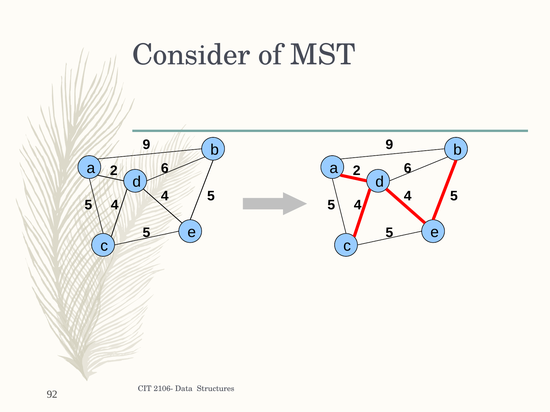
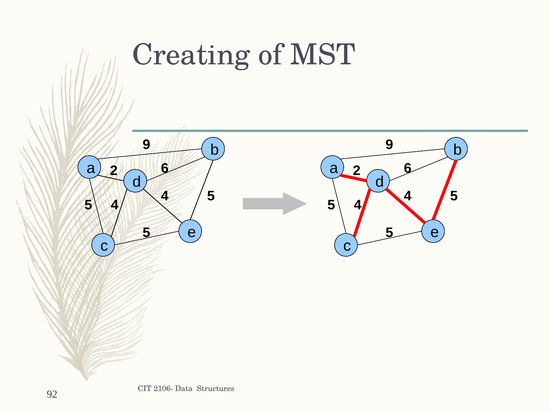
Consider: Consider -> Creating
